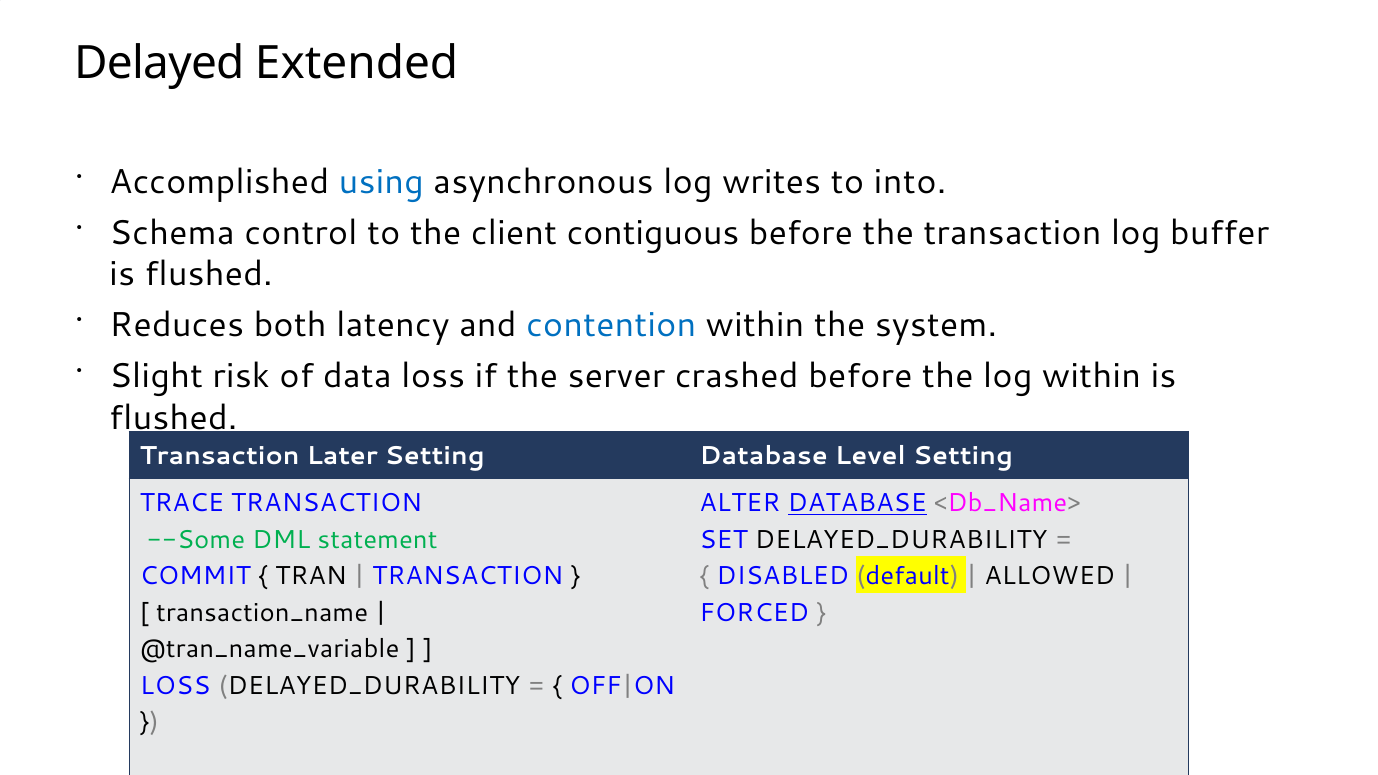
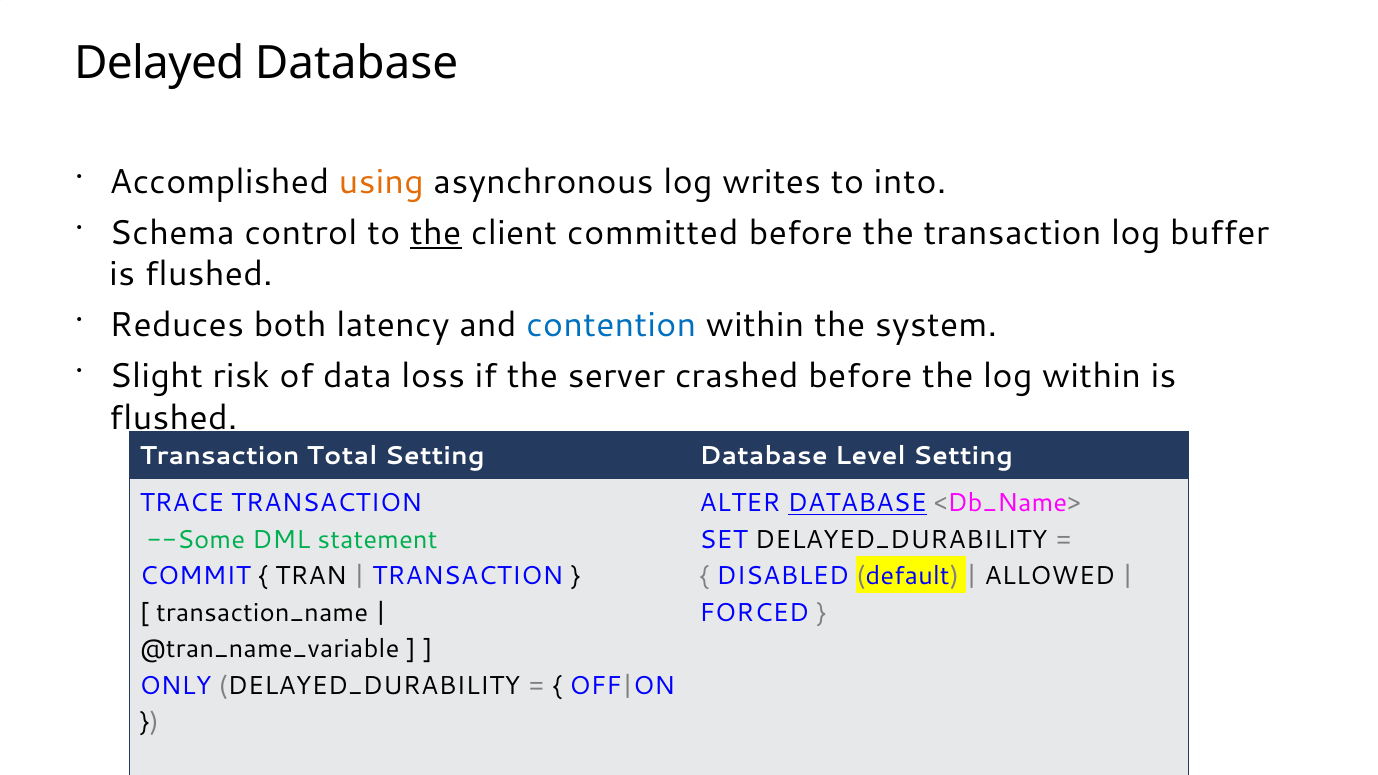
Delayed Extended: Extended -> Database
using colour: blue -> orange
the at (436, 233) underline: none -> present
contiguous: contiguous -> committed
Later: Later -> Total
LOSS at (175, 686): LOSS -> ONLY
